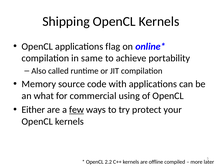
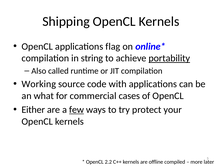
same: same -> string
portability underline: none -> present
Memory: Memory -> Working
using: using -> cases
